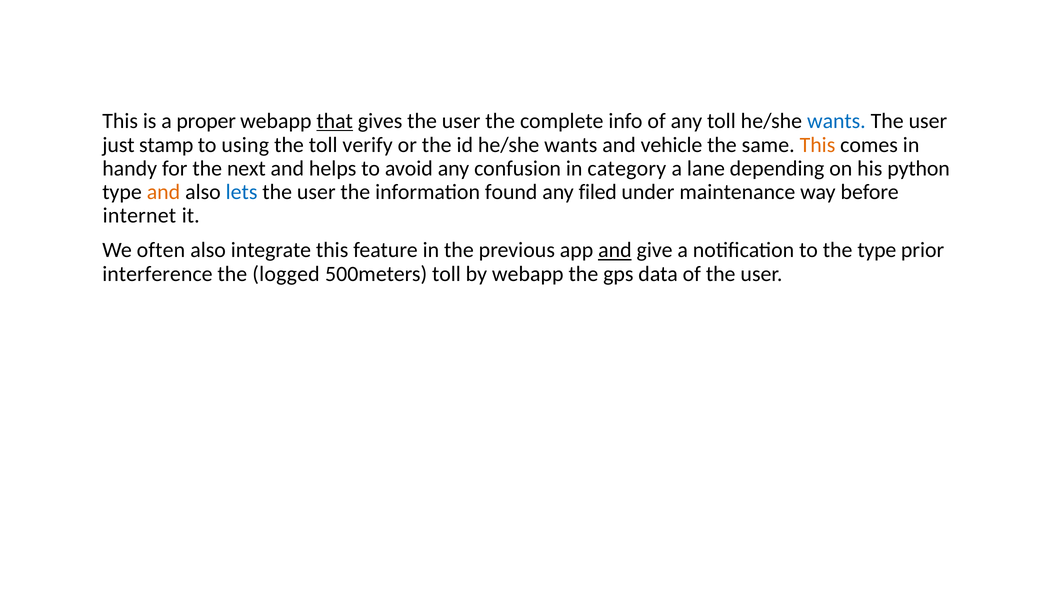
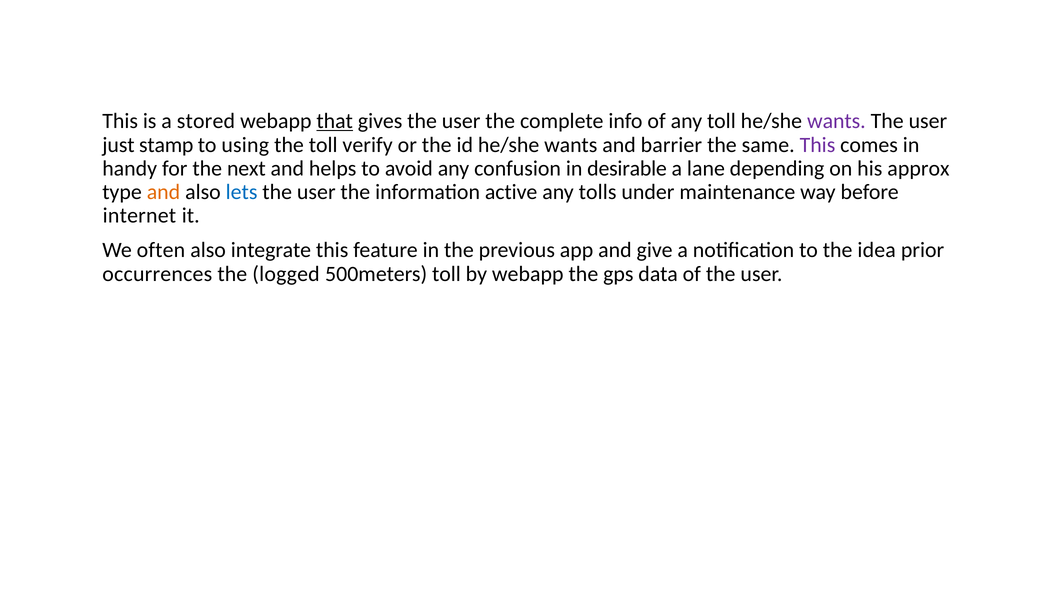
proper: proper -> stored
wants at (836, 121) colour: blue -> purple
vehicle: vehicle -> barrier
This at (817, 145) colour: orange -> purple
category: category -> desirable
python: python -> approx
found: found -> active
filed: filed -> tolls
and at (615, 250) underline: present -> none
the type: type -> idea
interference: interference -> occurrences
